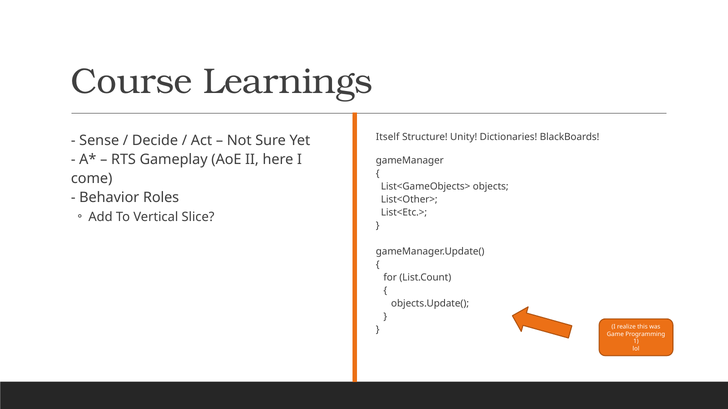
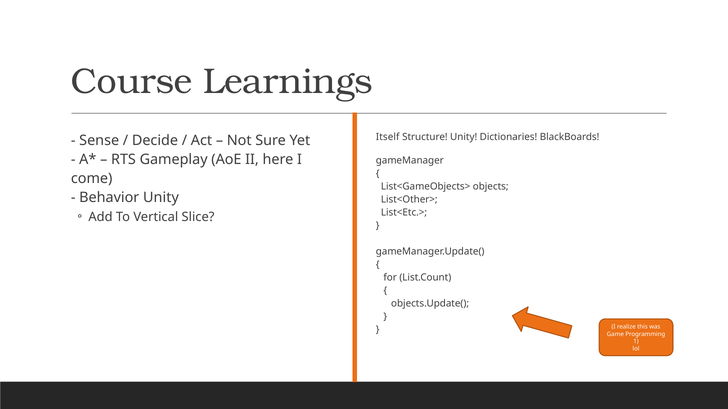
Behavior Roles: Roles -> Unity
